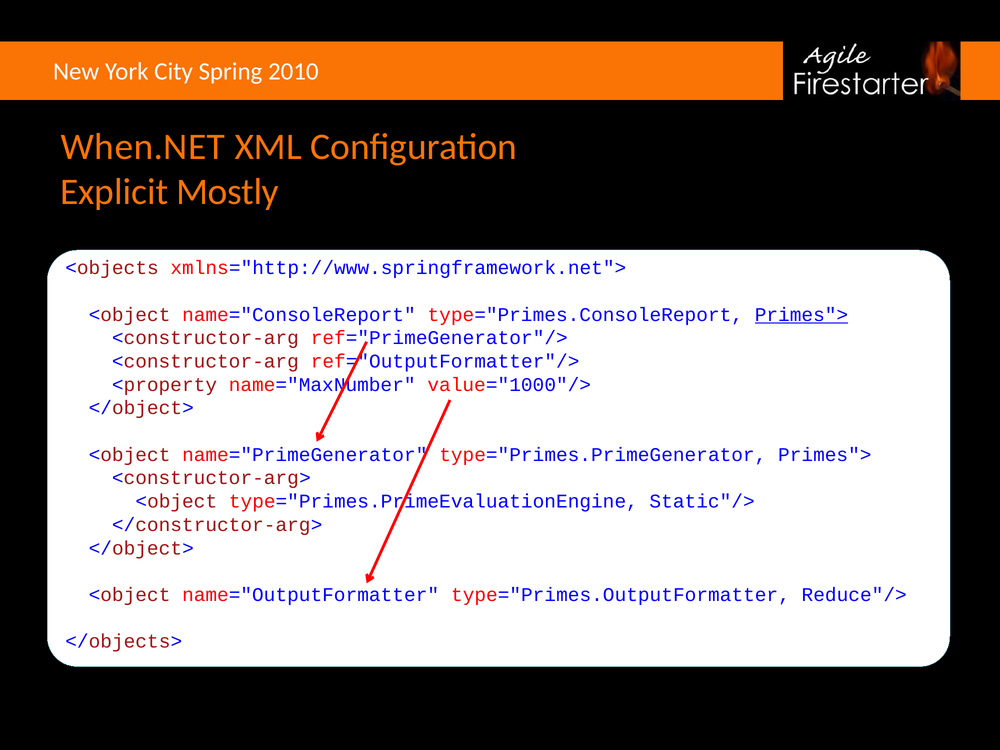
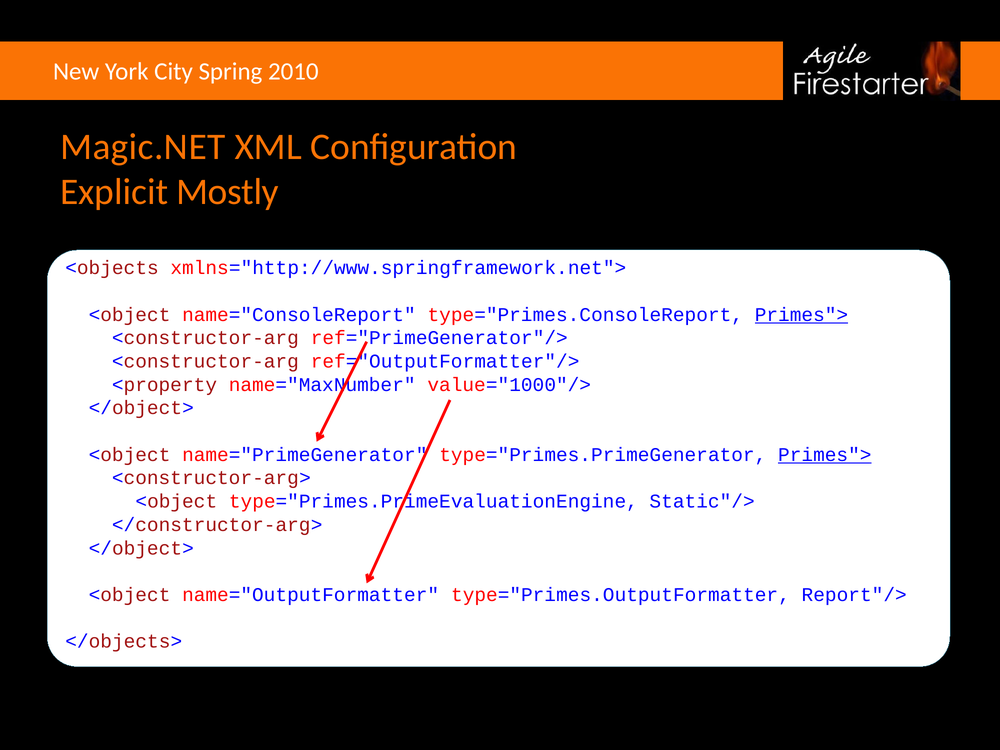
When.NET: When.NET -> Magic.NET
Primes"> at (825, 455) underline: none -> present
Reduce"/>: Reduce"/> -> Report"/>
